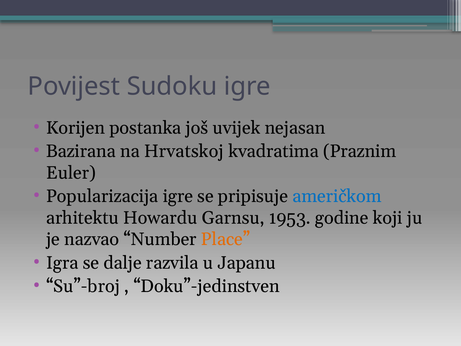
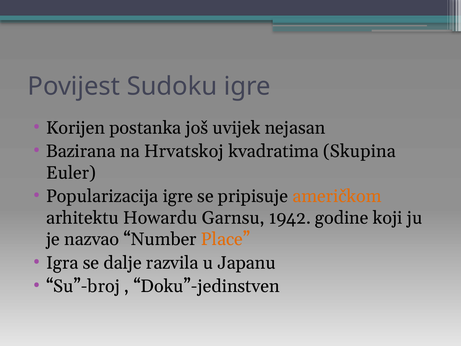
Praznim: Praznim -> Skupina
američkom colour: blue -> orange
1953: 1953 -> 1942
